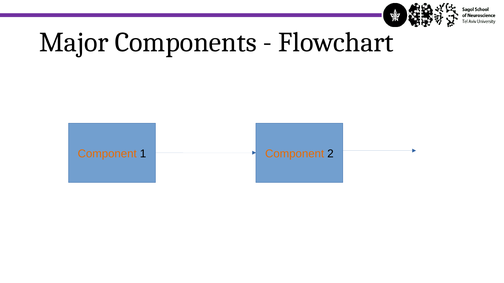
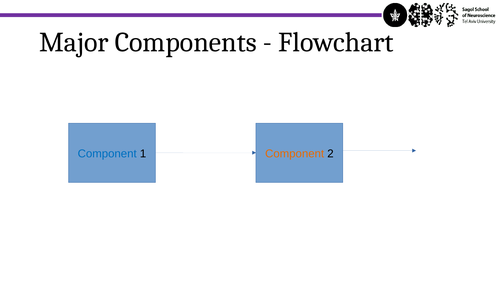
Component at (107, 154) colour: orange -> blue
